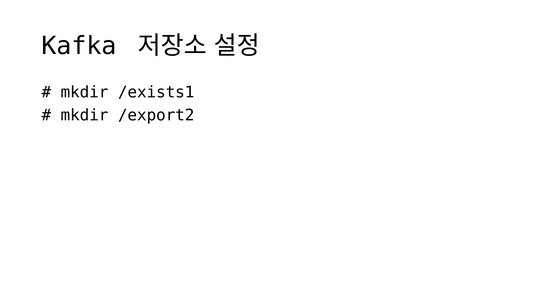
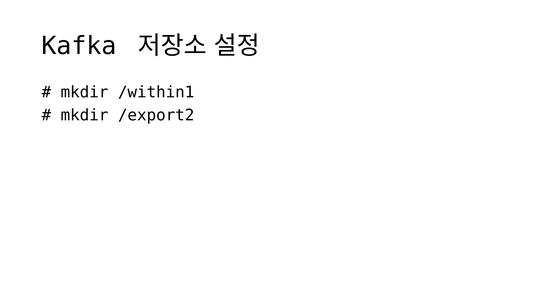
/exists1: /exists1 -> /within1
